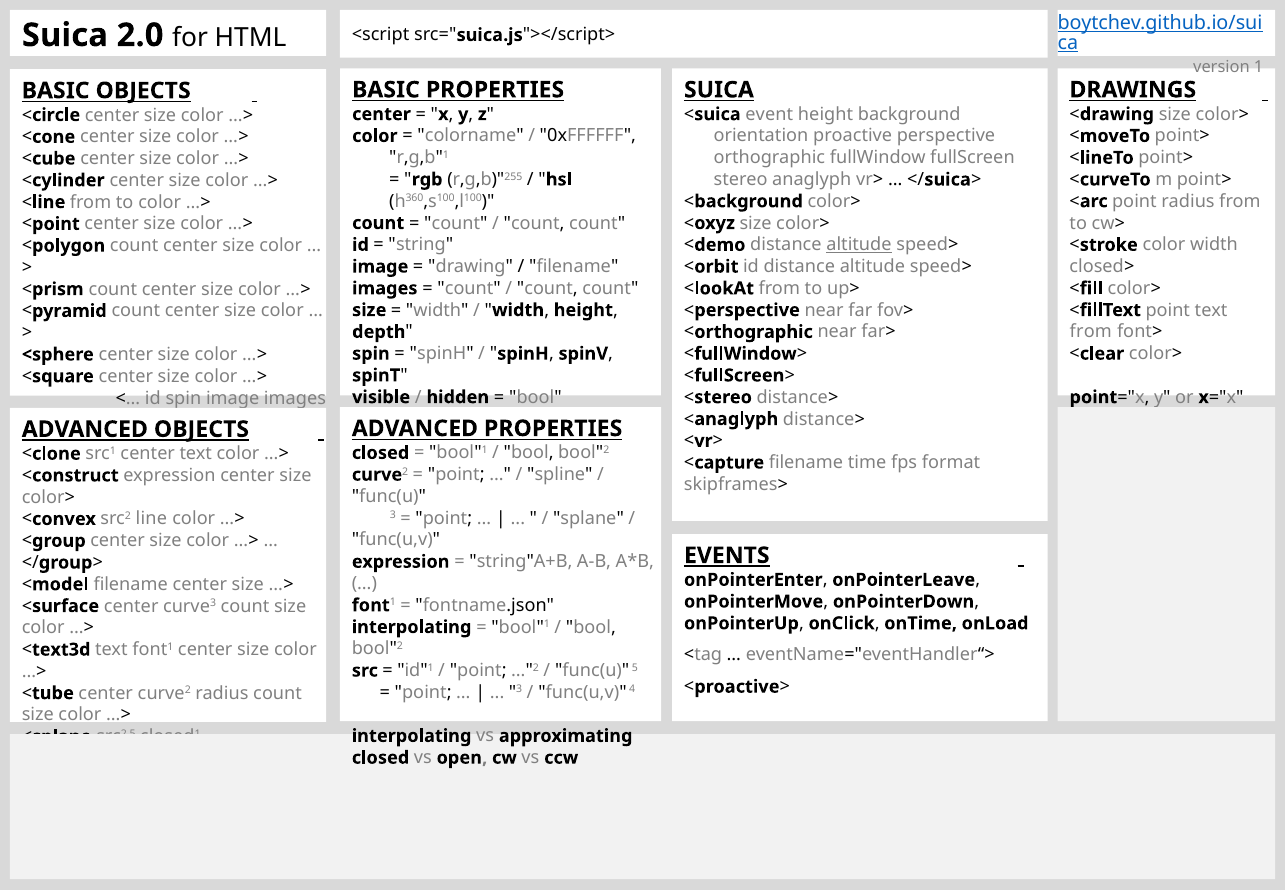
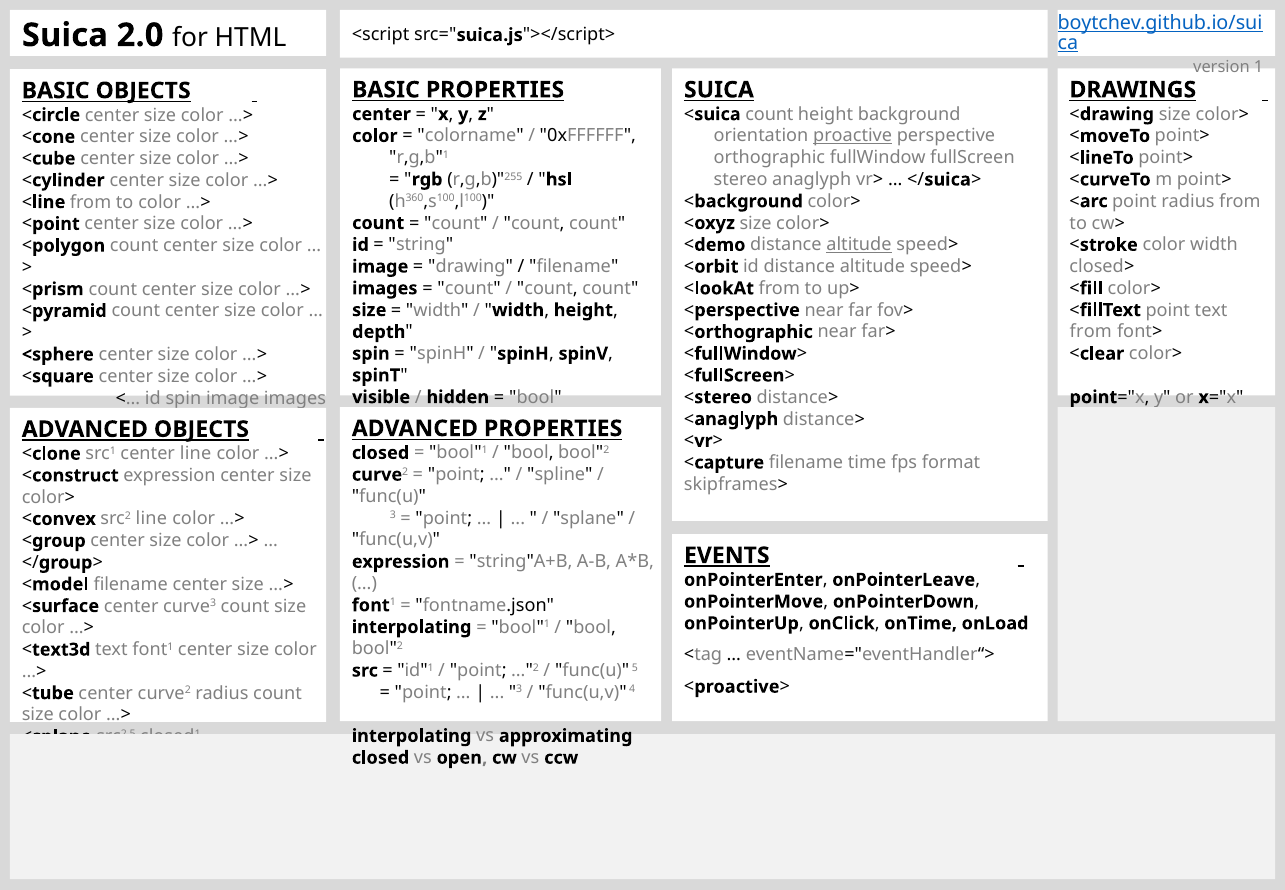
<suica event: event -> count
proactive underline: none -> present
center text: text -> line
